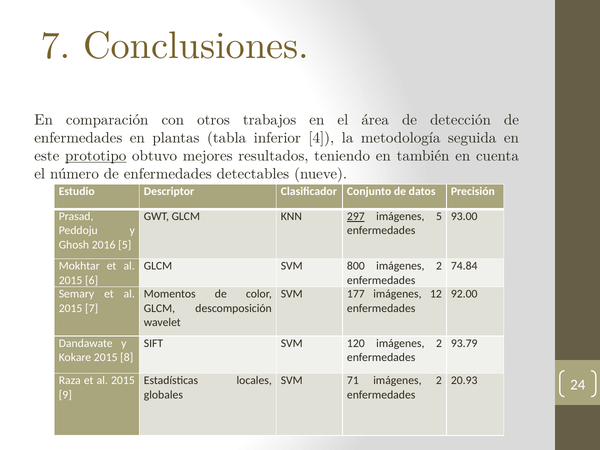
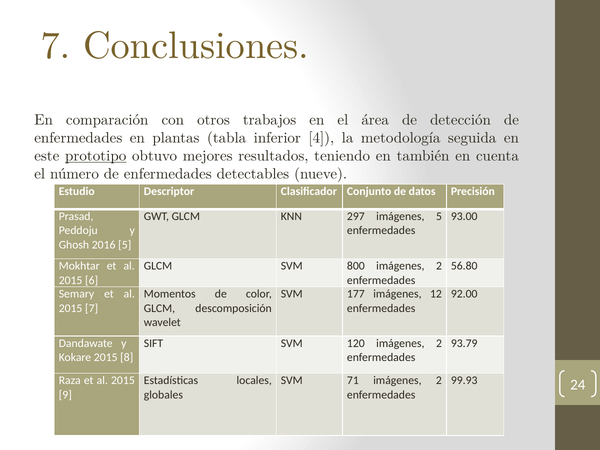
297 underline: present -> none
74.84: 74.84 -> 56.80
20.93: 20.93 -> 99.93
